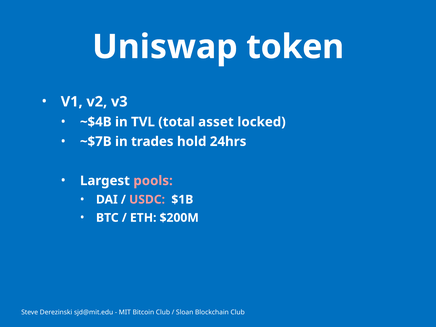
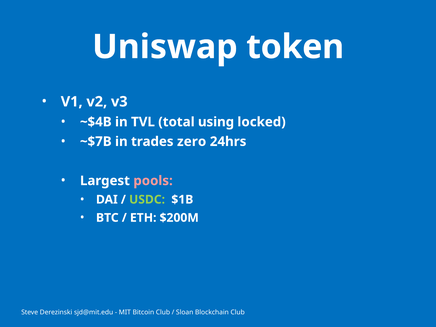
asset: asset -> using
hold: hold -> zero
USDC colour: pink -> light green
